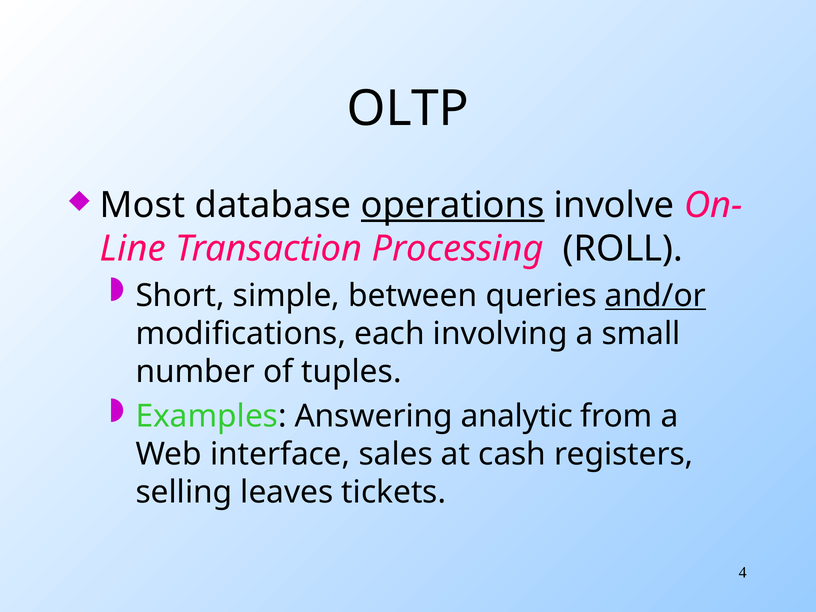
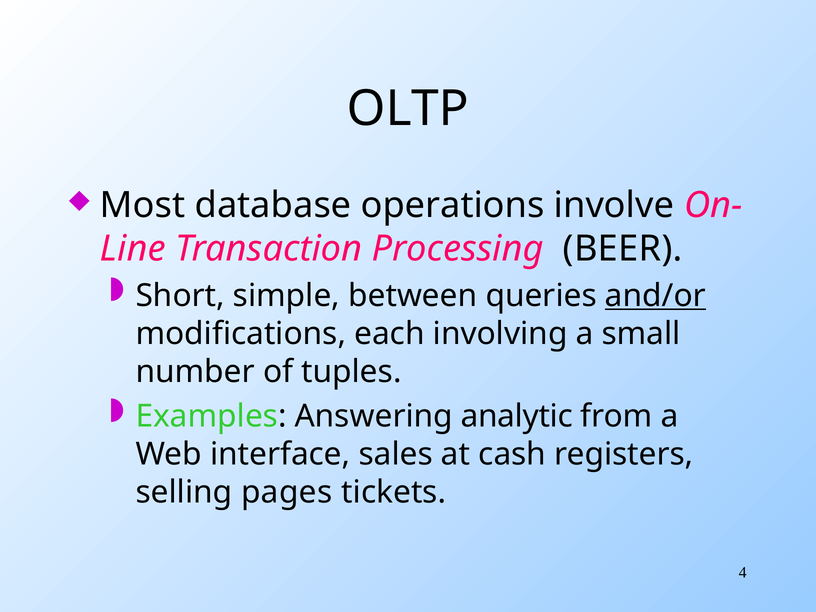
operations underline: present -> none
ROLL: ROLL -> BEER
leaves: leaves -> pages
